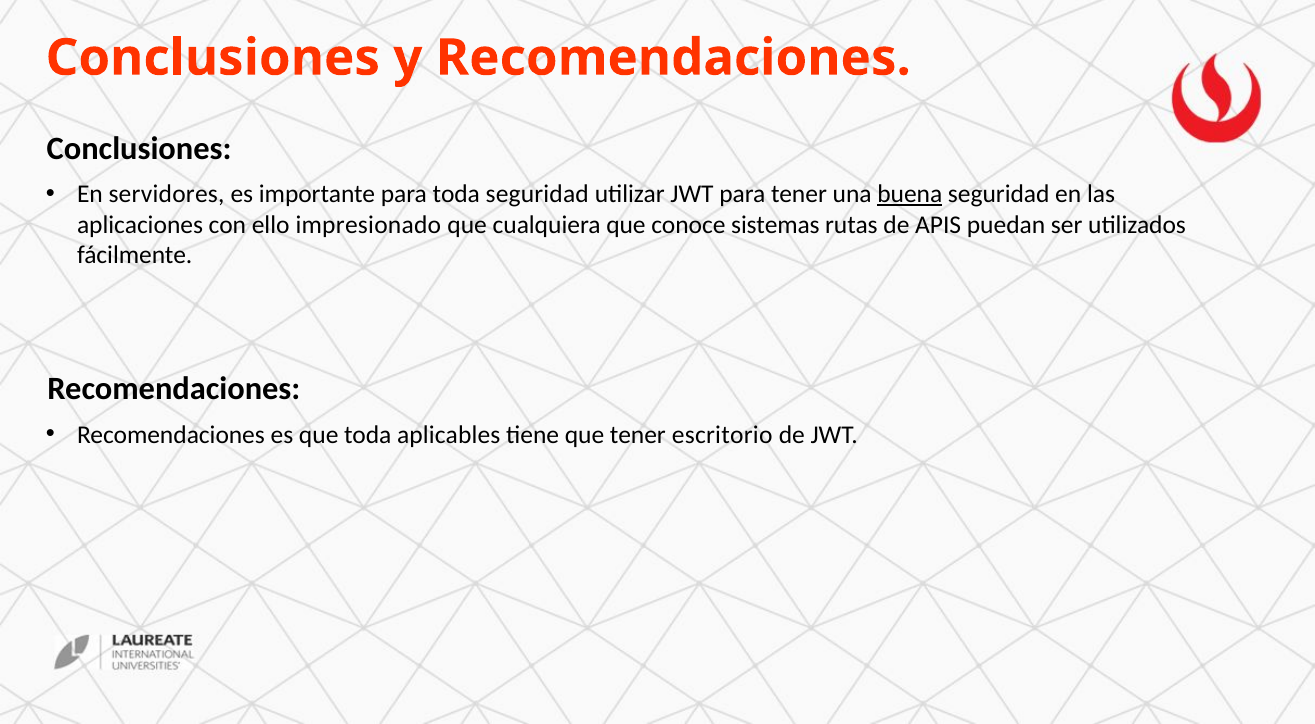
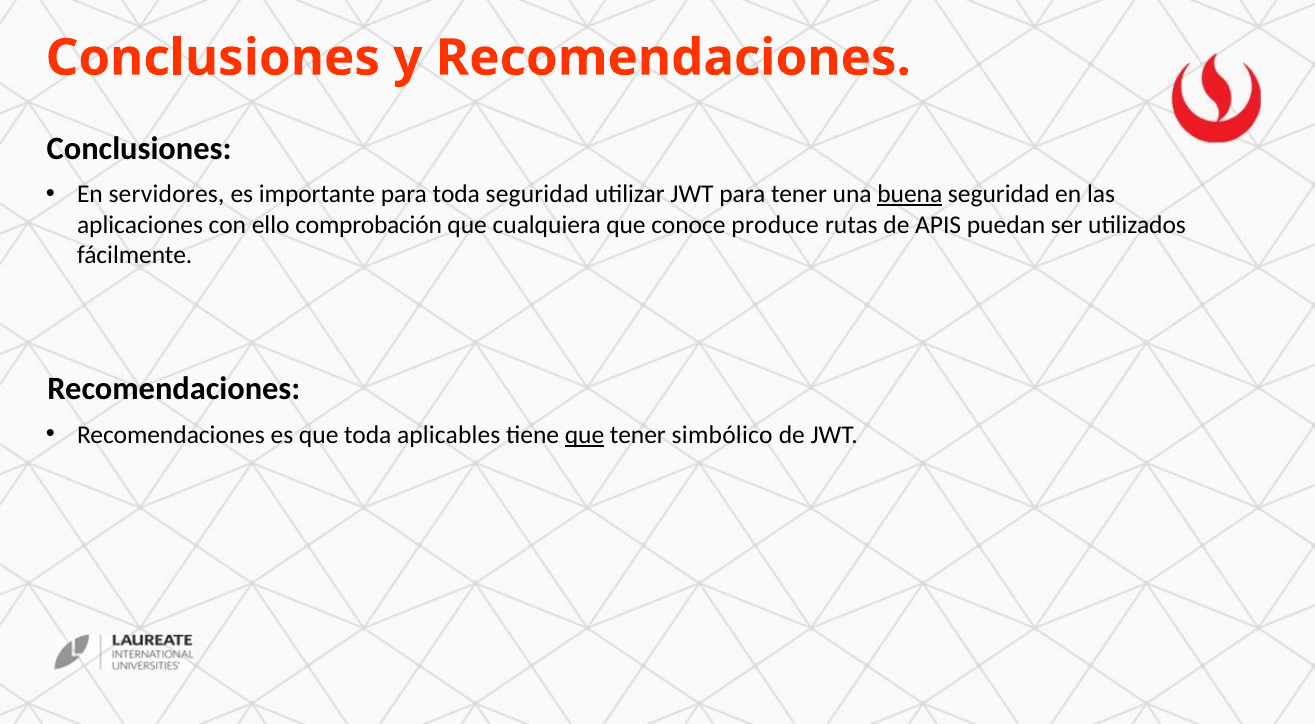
impresionado: impresionado -> comprobación
sistemas: sistemas -> produce
que at (585, 434) underline: none -> present
escritorio: escritorio -> simbólico
